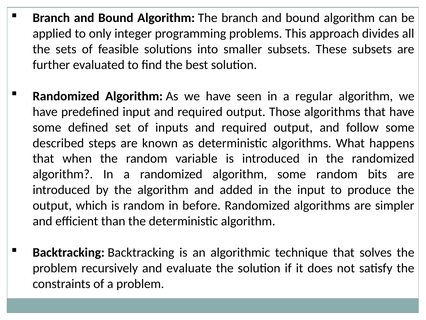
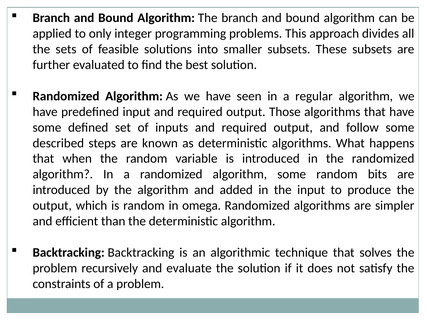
before: before -> omega
